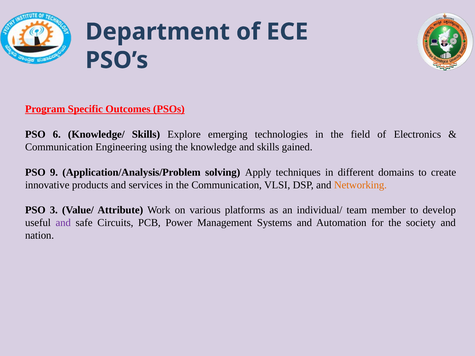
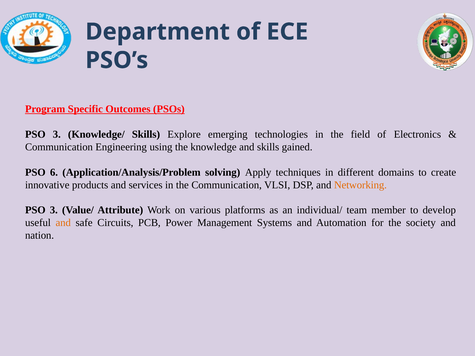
6 at (57, 134): 6 -> 3
9: 9 -> 6
and at (63, 223) colour: purple -> orange
